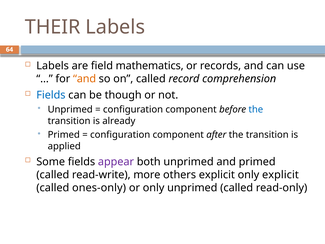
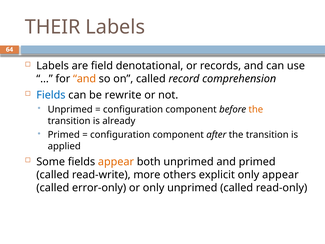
mathematics: mathematics -> denotational
though: though -> rewrite
the at (256, 109) colour: blue -> orange
appear at (116, 162) colour: purple -> orange
only explicit: explicit -> appear
ones-only: ones-only -> error-only
